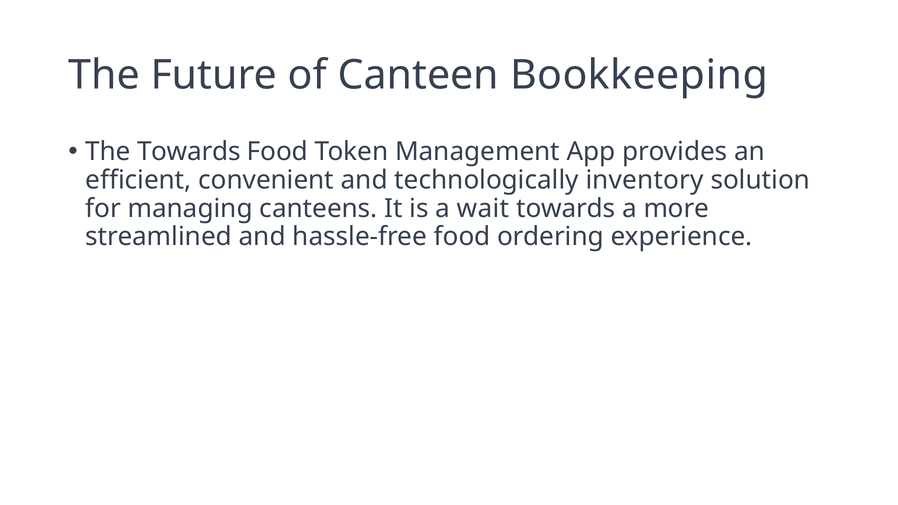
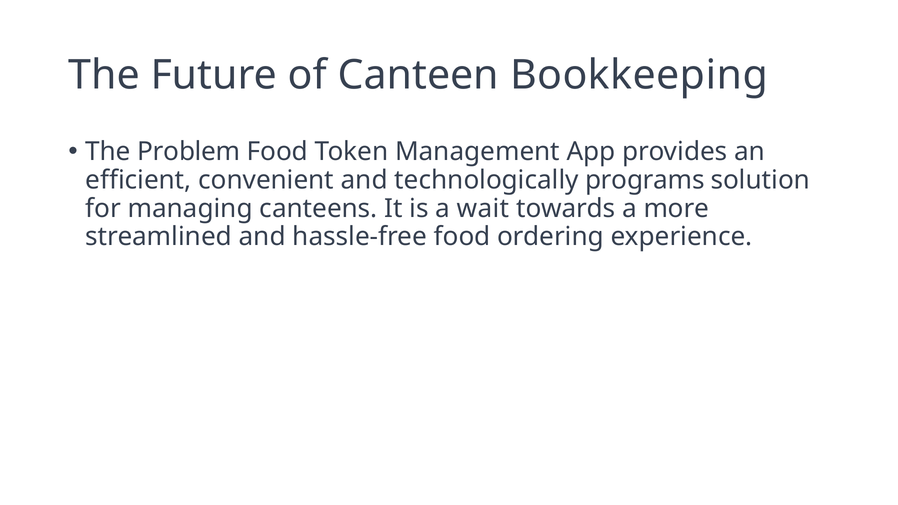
The Towards: Towards -> Problem
inventory: inventory -> programs
